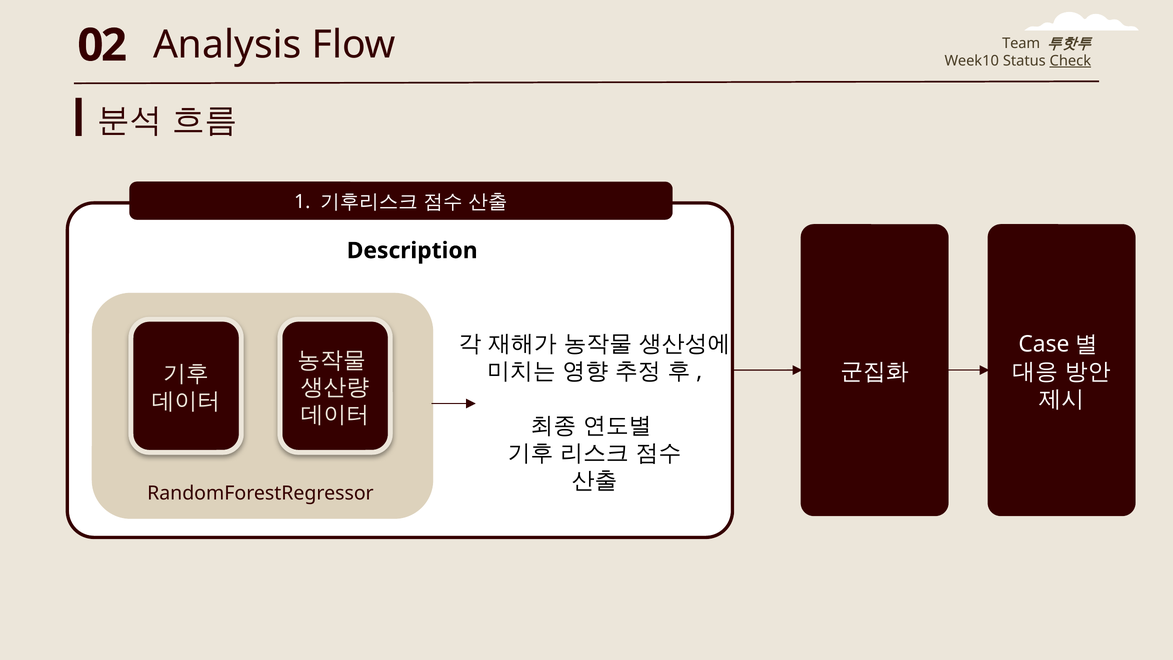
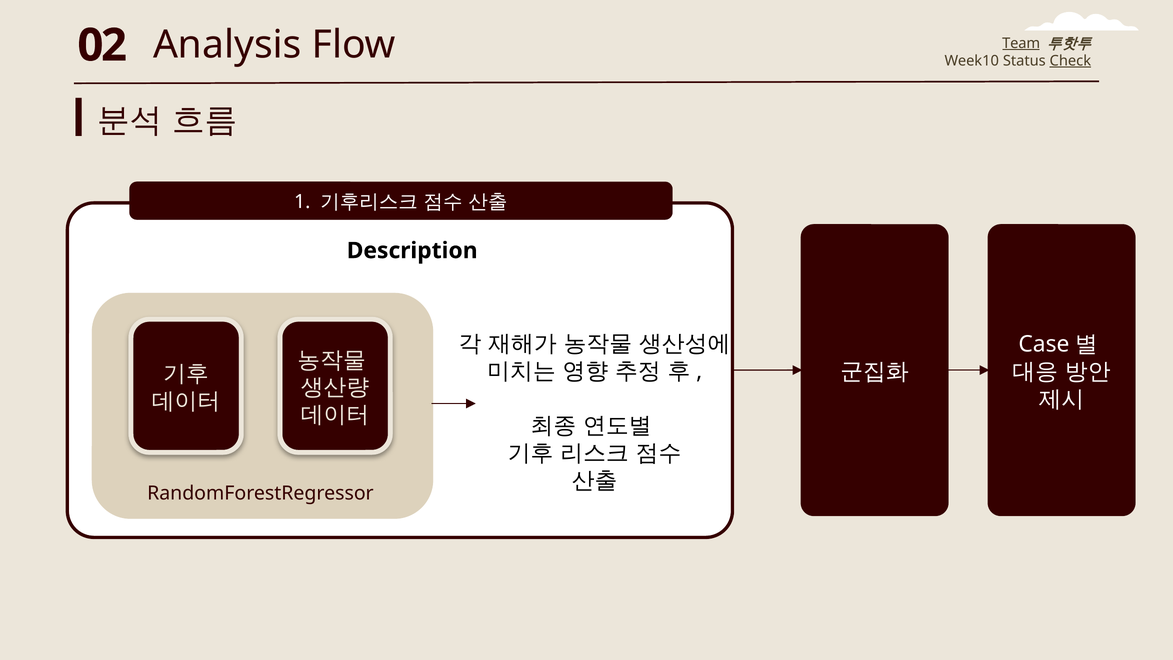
Team underline: none -> present
